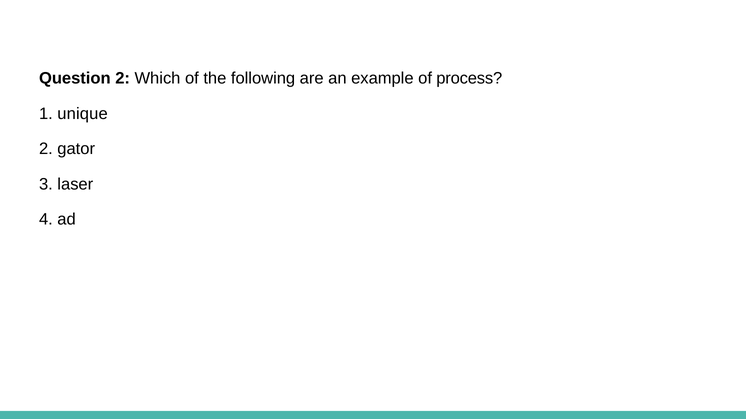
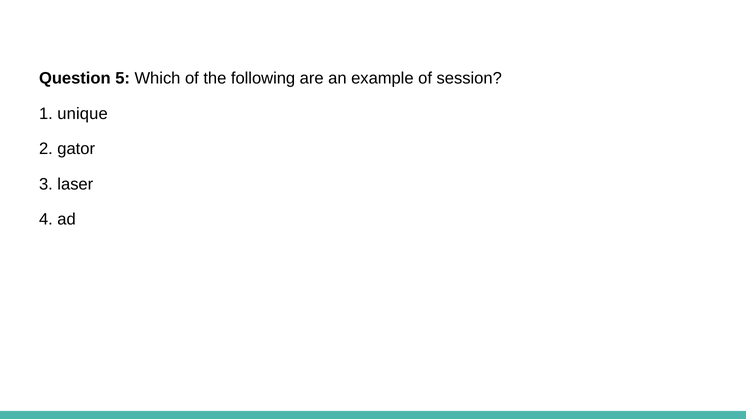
Question 2: 2 -> 5
process: process -> session
